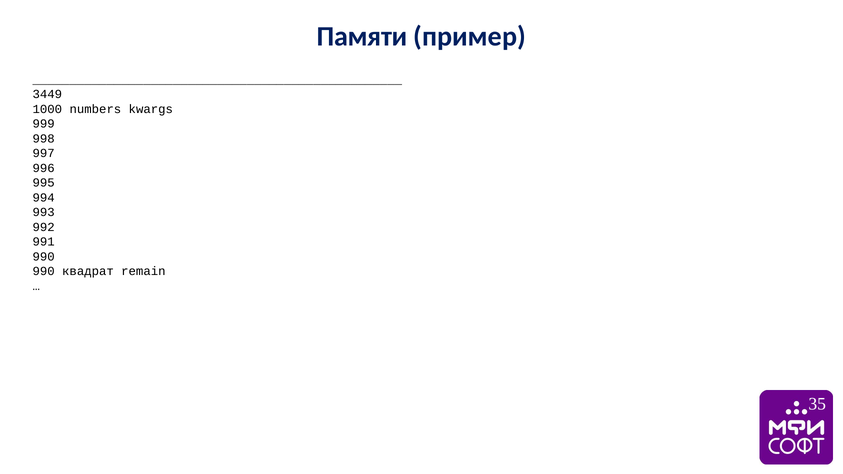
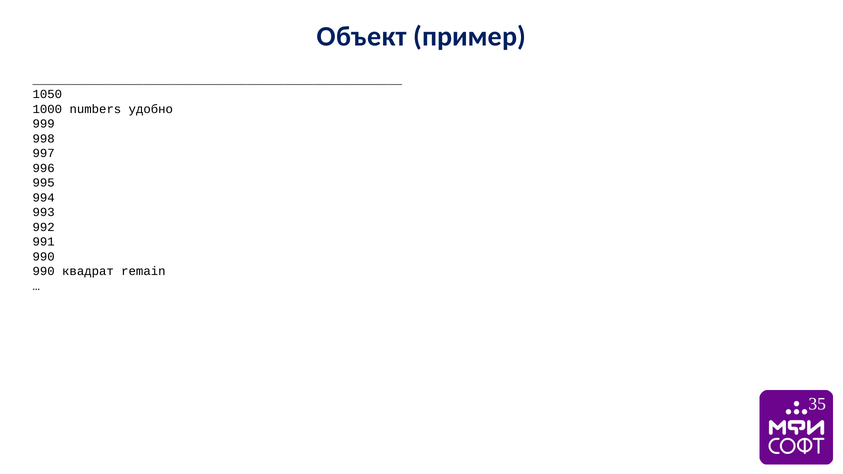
Памяти: Памяти -> Объект
3449: 3449 -> 1050
kwargs: kwargs -> удобно
